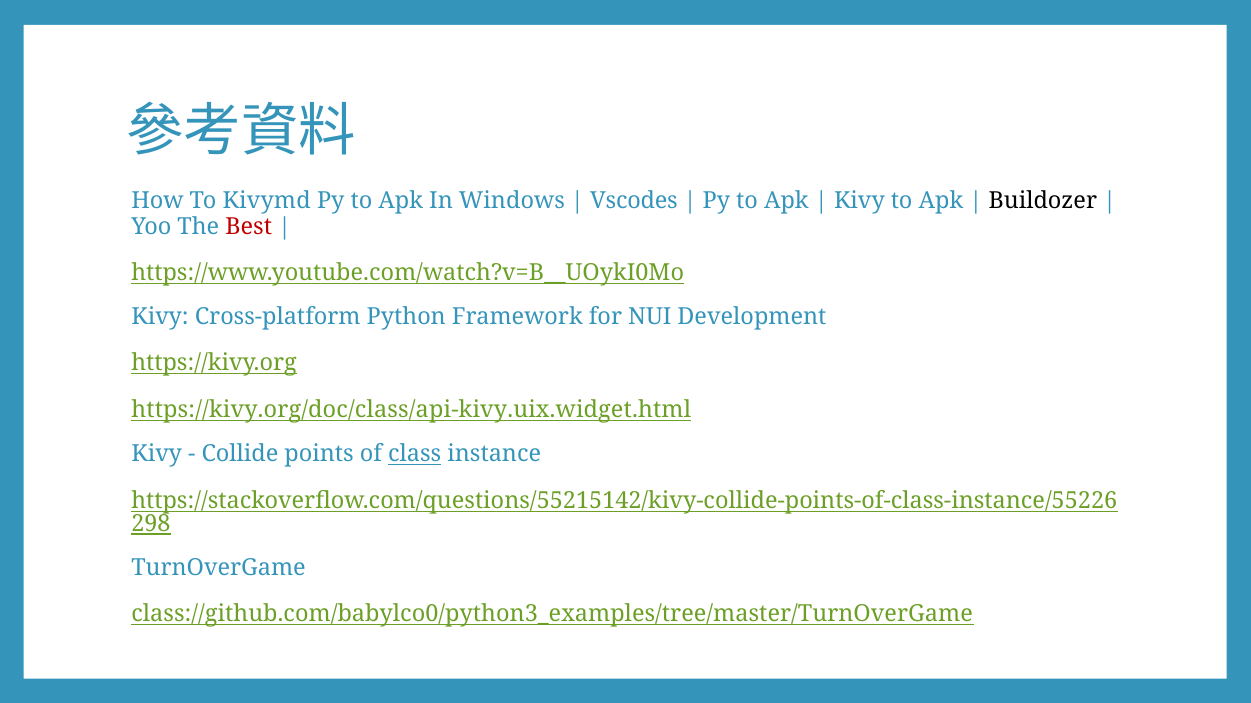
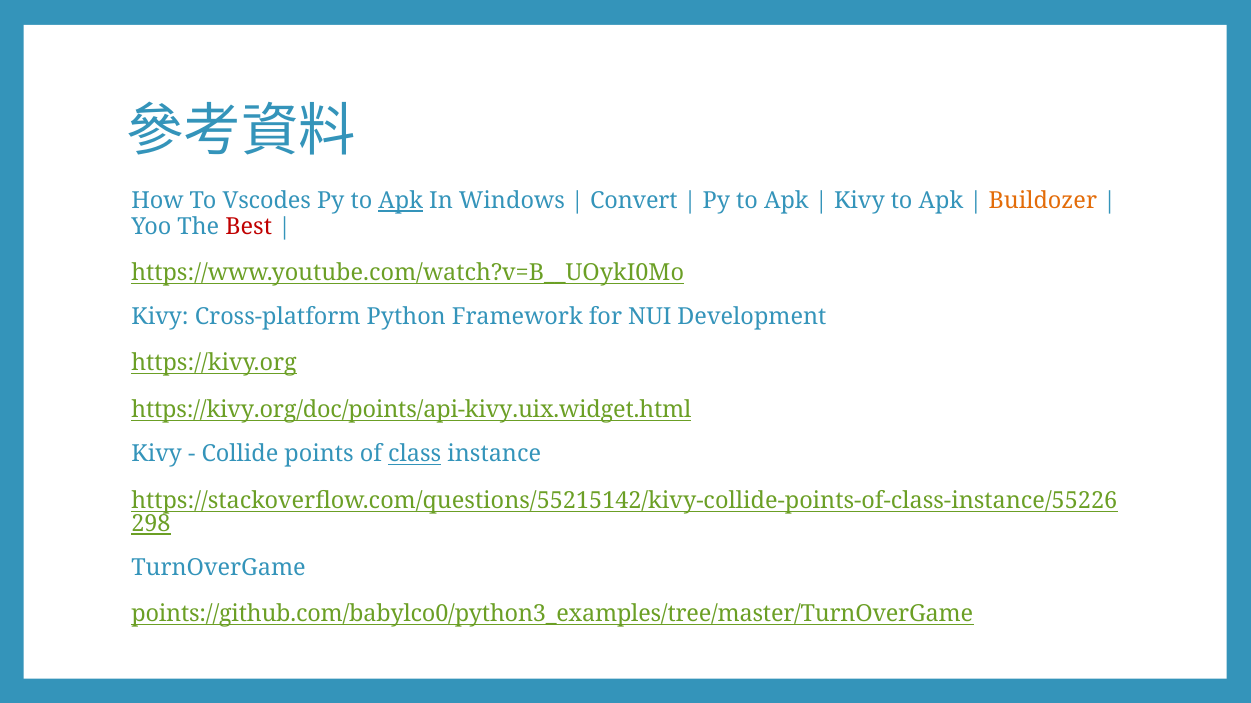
Kivymd: Kivymd -> Vscodes
Apk at (401, 201) underline: none -> present
Vscodes: Vscodes -> Convert
Buildozer colour: black -> orange
https://kivy.org/doc/class/api-kivy.uix.widget.html: https://kivy.org/doc/class/api-kivy.uix.widget.html -> https://kivy.org/doc/points/api-kivy.uix.widget.html
class://github.com/babylco0/python3_examples/tree/master/TurnOverGame: class://github.com/babylco0/python3_examples/tree/master/TurnOverGame -> points://github.com/babylco0/python3_examples/tree/master/TurnOverGame
